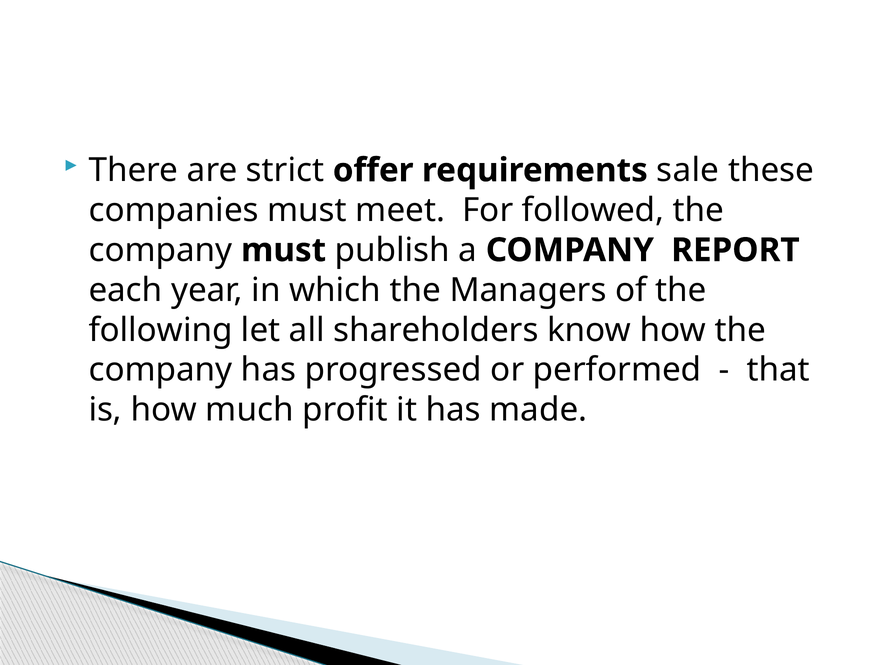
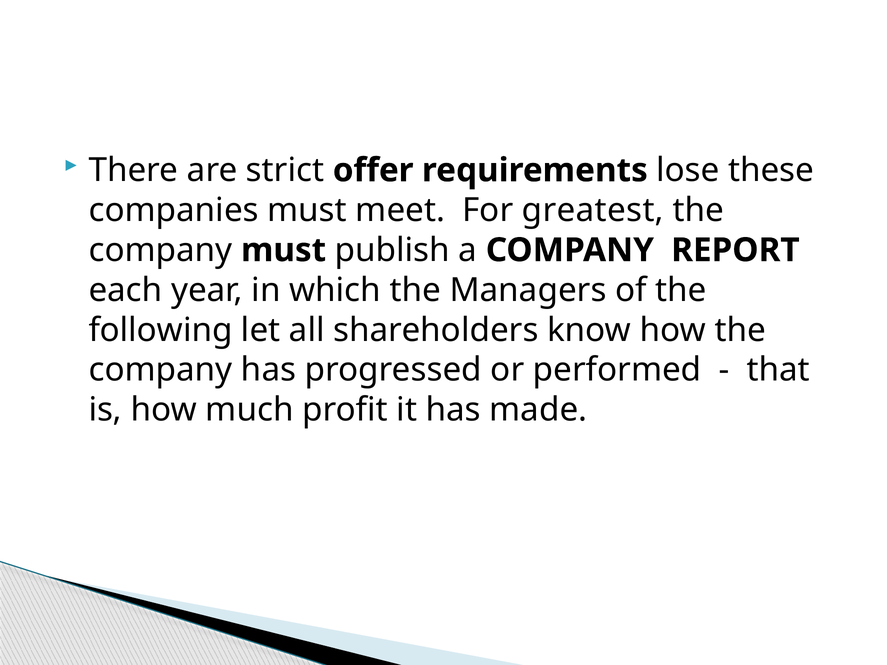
sale: sale -> lose
followed: followed -> greatest
